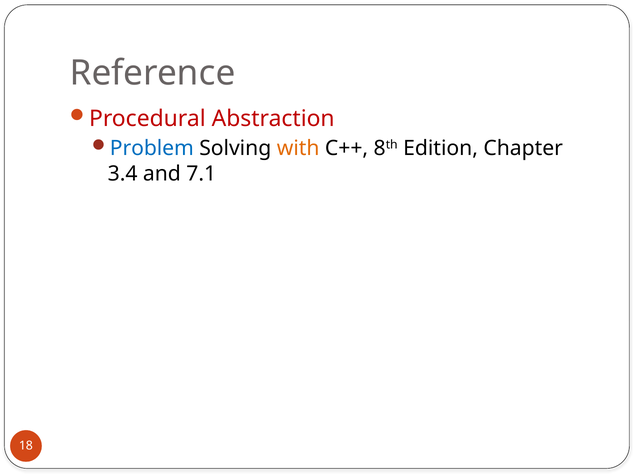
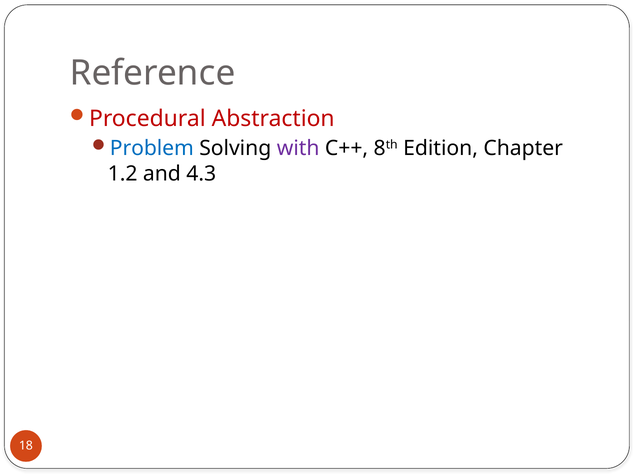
with colour: orange -> purple
3.4: 3.4 -> 1.2
7.1: 7.1 -> 4.3
